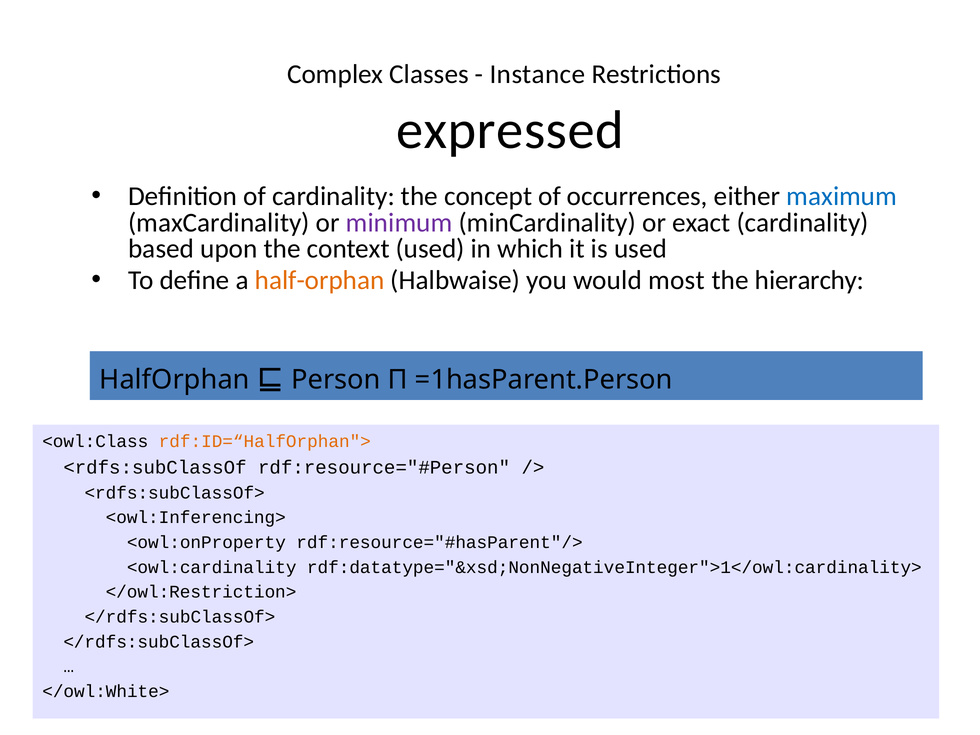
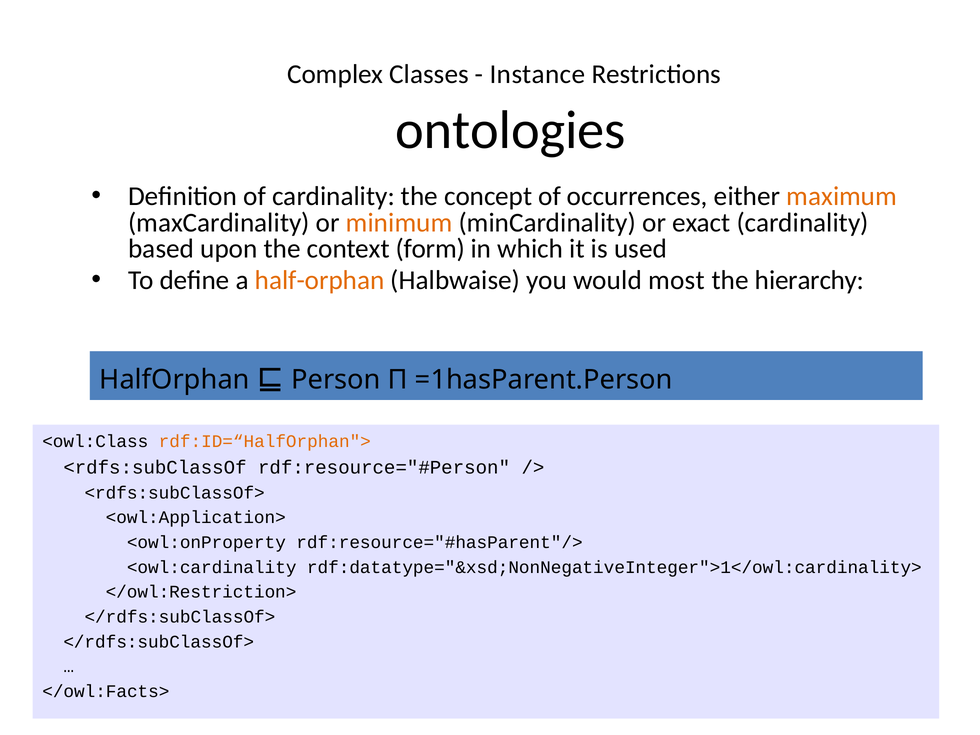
expressed: expressed -> ontologies
maximum colour: blue -> orange
minimum colour: purple -> orange
context used: used -> form
<owl:Inferencing>: <owl:Inferencing> -> <owl:Application>
</owl:White>: </owl:White> -> </owl:Facts>
